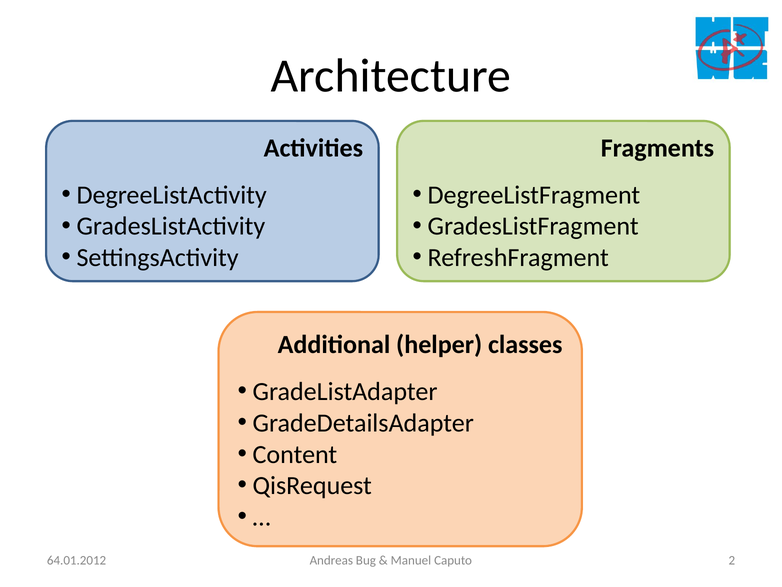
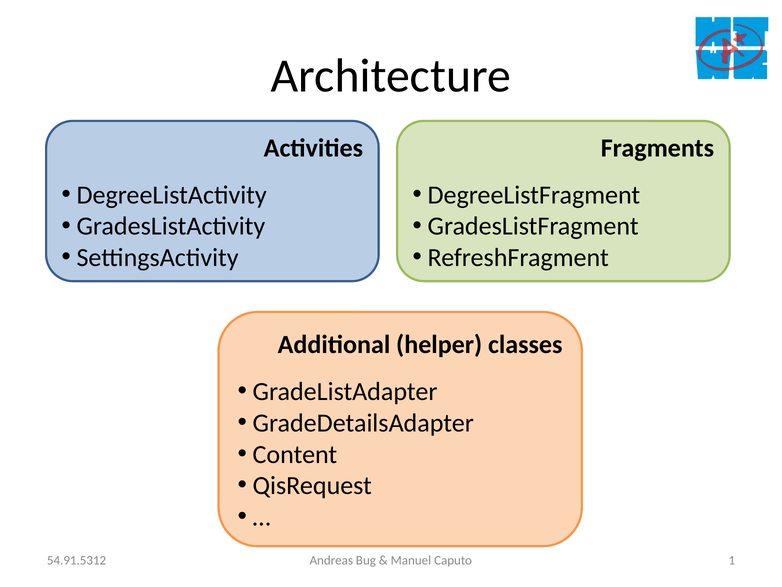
2: 2 -> 1
64.01.2012: 64.01.2012 -> 54.91.5312
